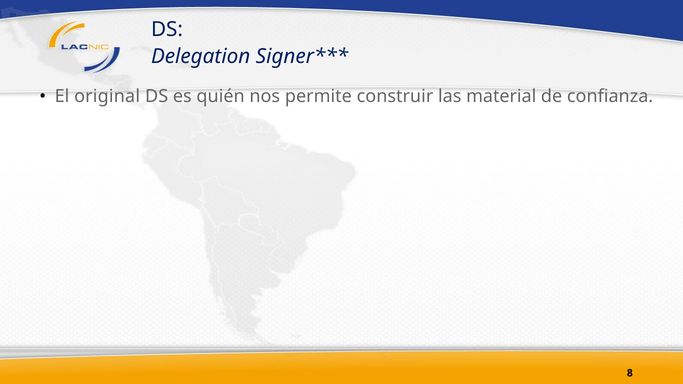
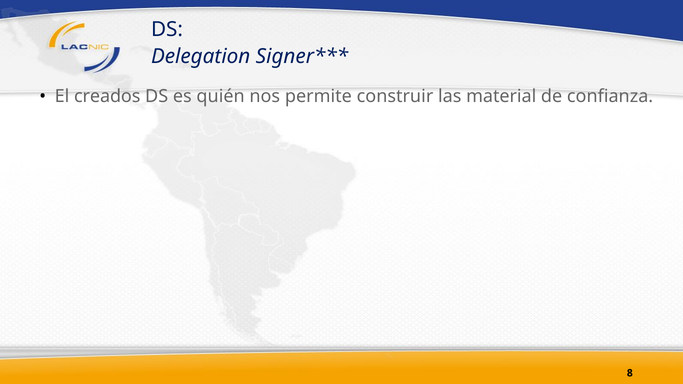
original: original -> creados
